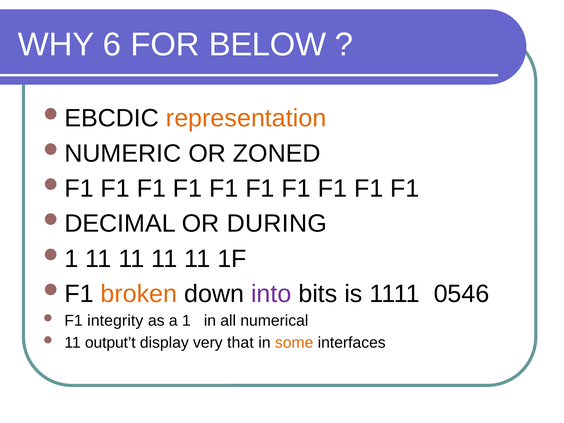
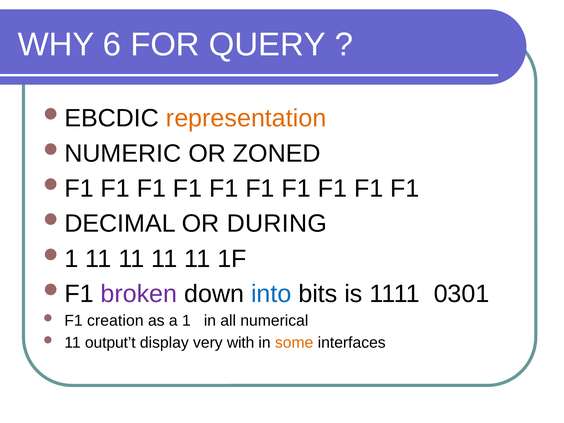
BELOW: BELOW -> QUERY
broken colour: orange -> purple
into colour: purple -> blue
0546: 0546 -> 0301
integrity: integrity -> creation
that: that -> with
